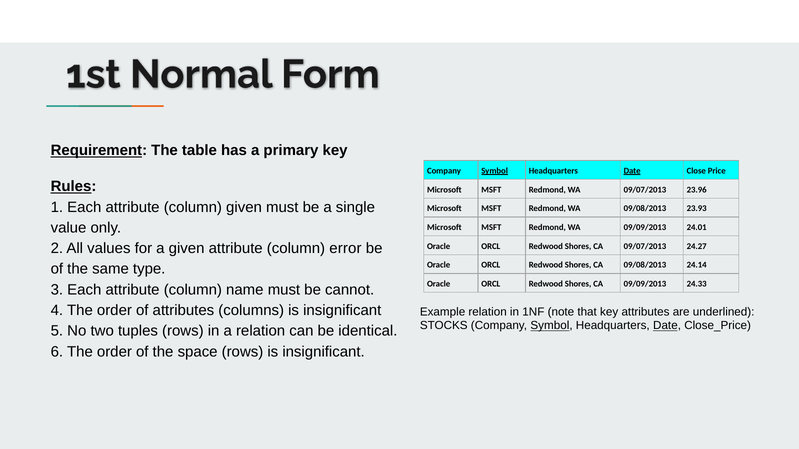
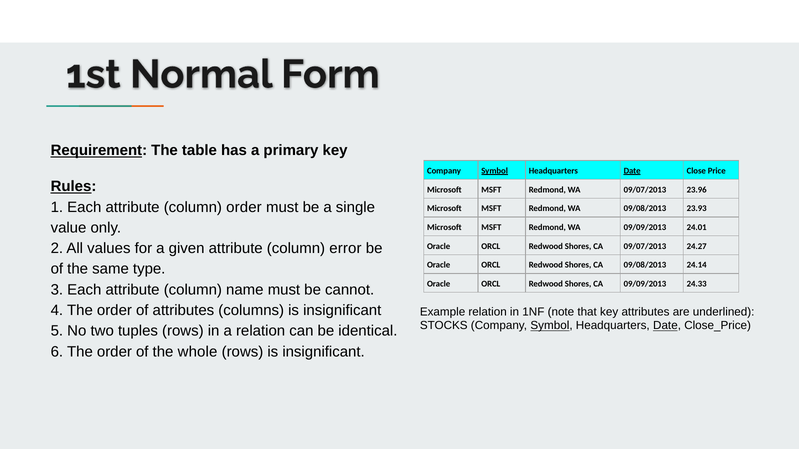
column given: given -> order
space: space -> whole
